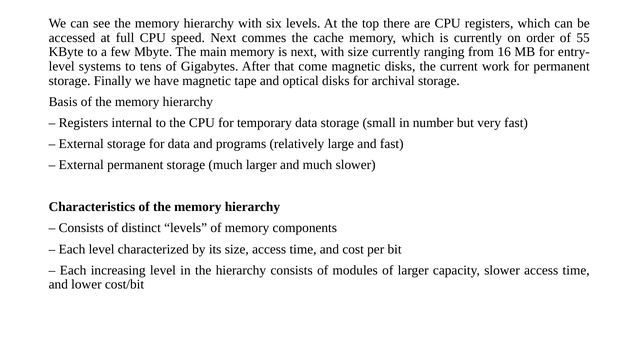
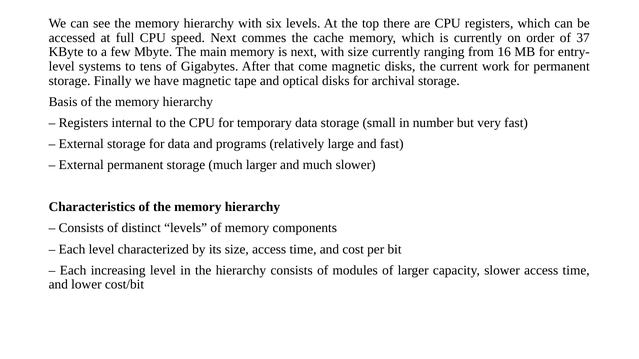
55: 55 -> 37
